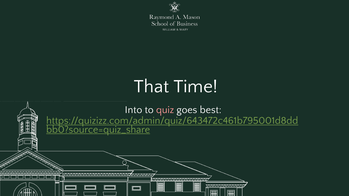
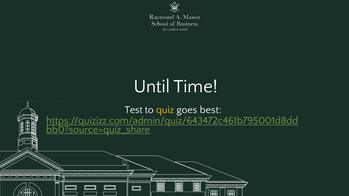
That: That -> Until
Into: Into -> Test
quiz colour: pink -> yellow
